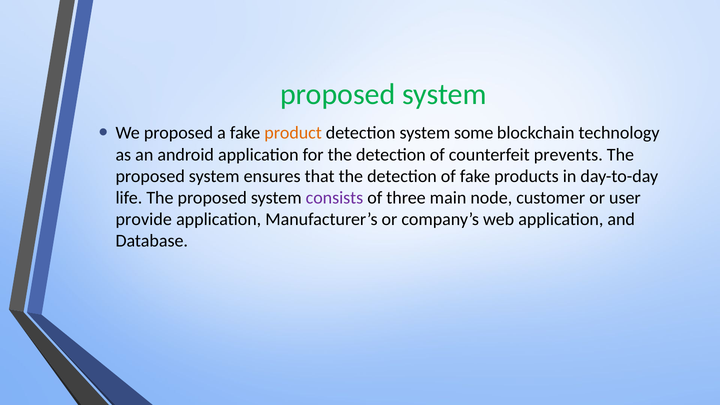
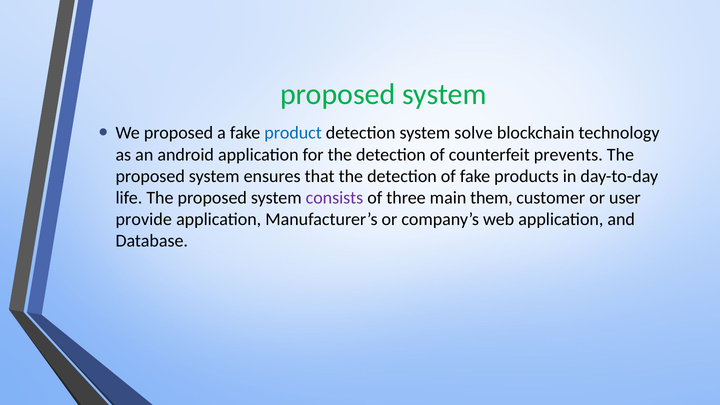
product colour: orange -> blue
some: some -> solve
node: node -> them
